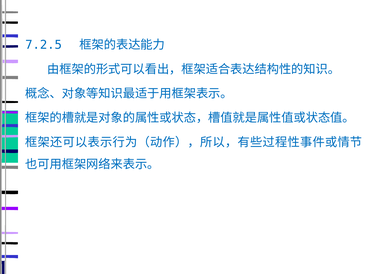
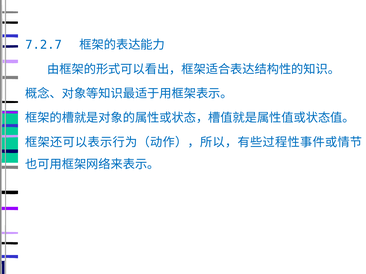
7.2.5: 7.2.5 -> 7.2.7
